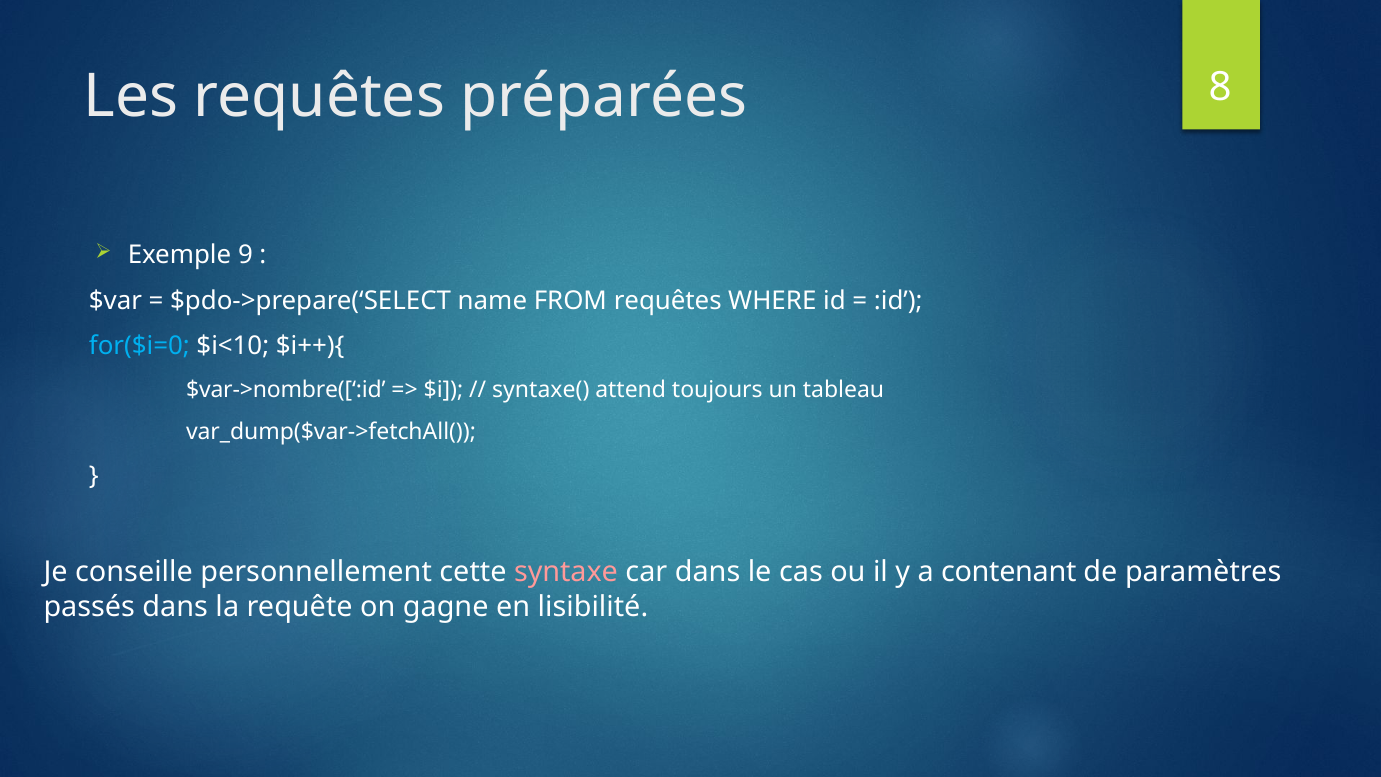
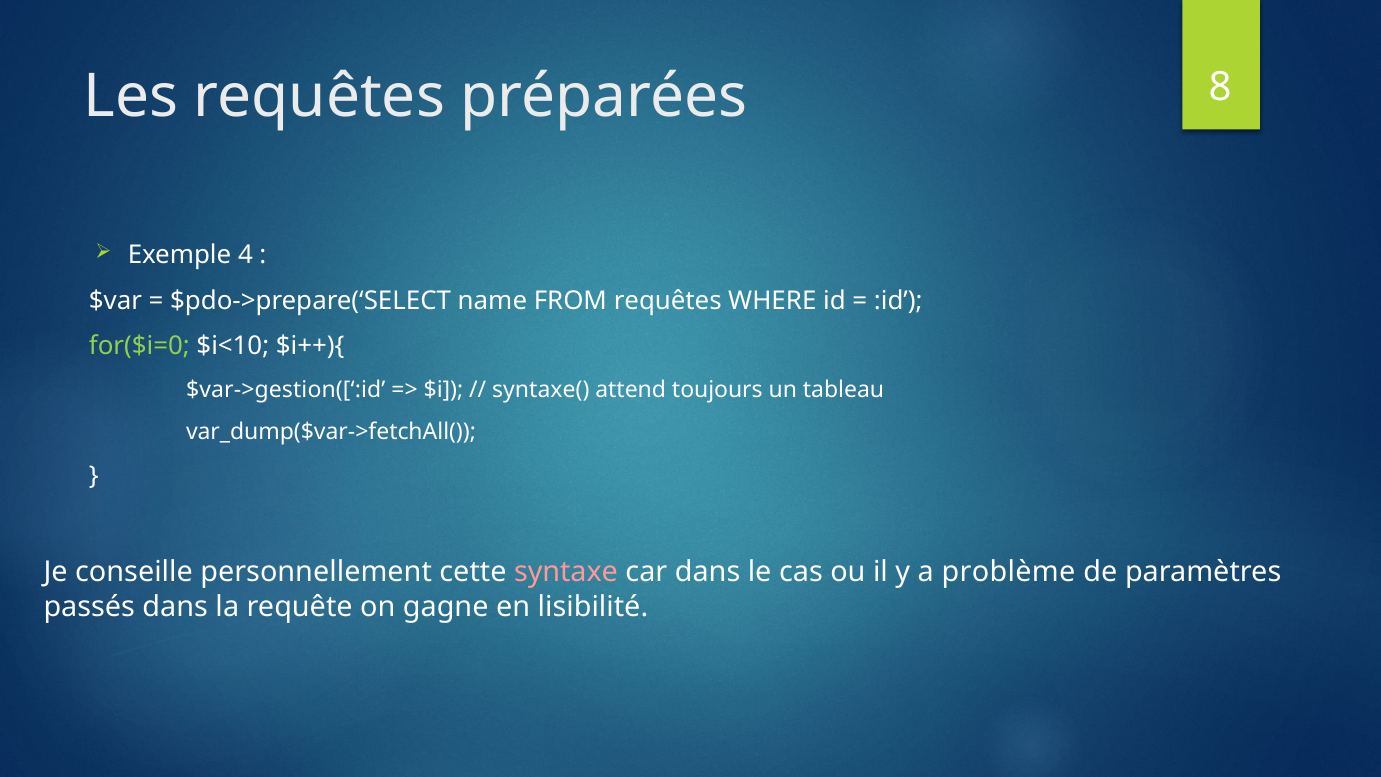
9: 9 -> 4
for($i=0 colour: light blue -> light green
$var->nombre([‘:id: $var->nombre([‘:id -> $var->gestion([‘:id
contenant: contenant -> problème
